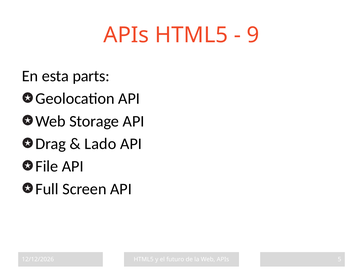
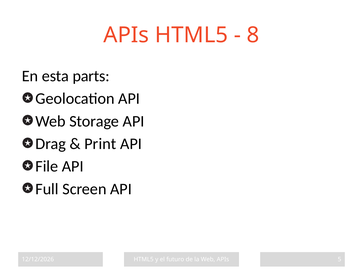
9: 9 -> 8
Lado: Lado -> Print
